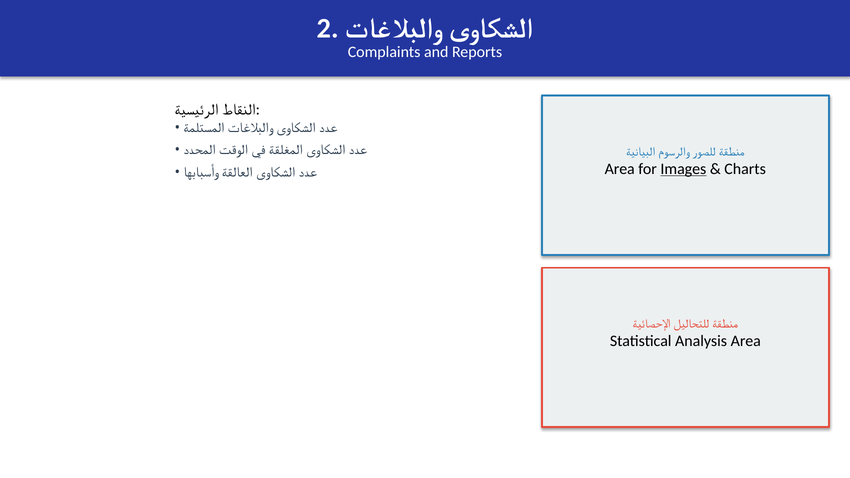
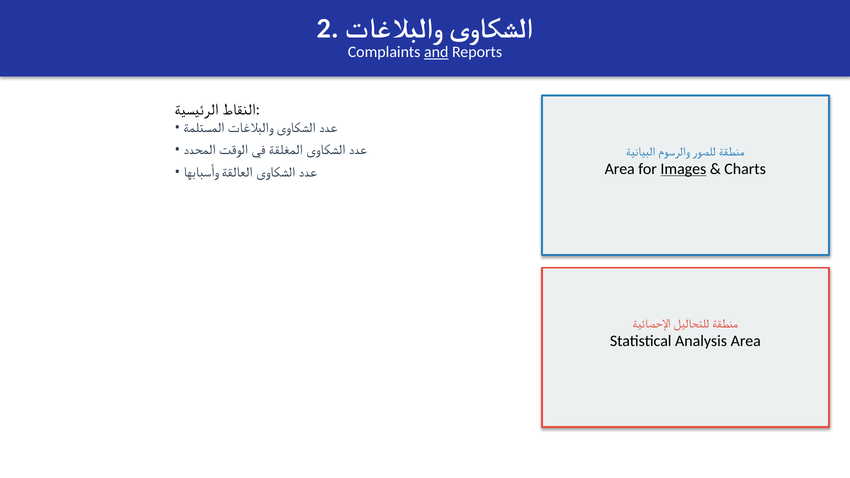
and underline: none -> present
